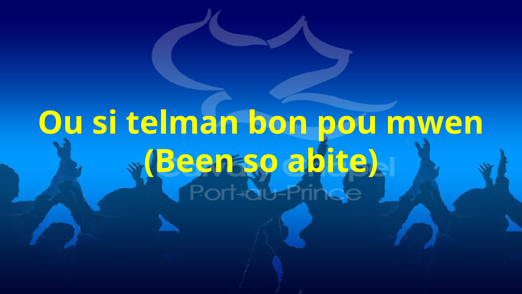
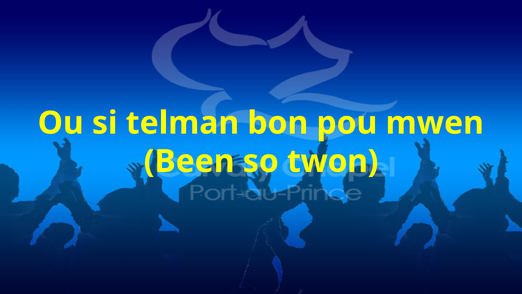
abite: abite -> twon
